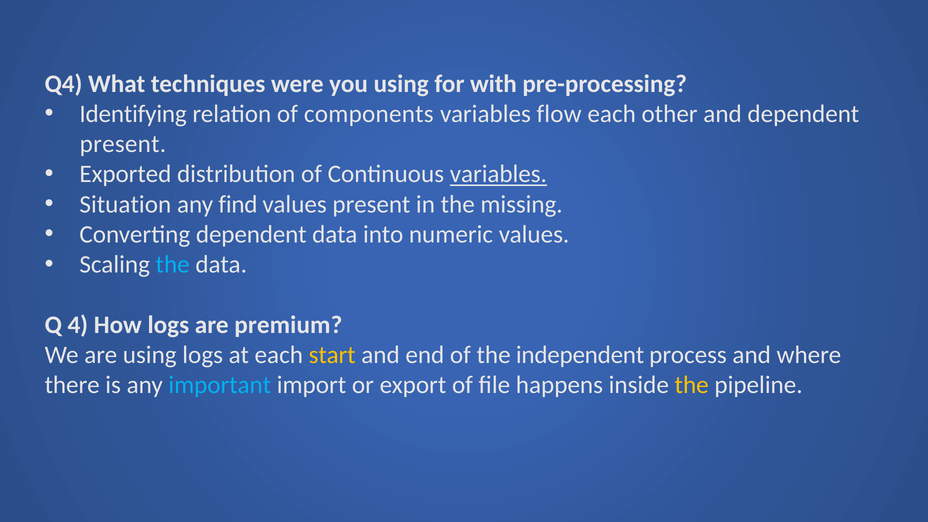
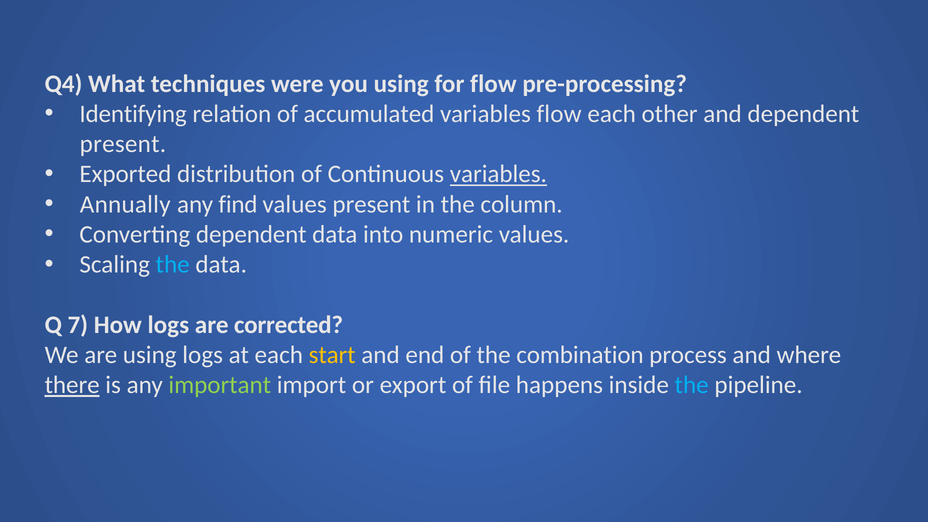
for with: with -> flow
components: components -> accumulated
Situation: Situation -> Annually
missing: missing -> column
4: 4 -> 7
premium: premium -> corrected
independent: independent -> combination
there underline: none -> present
important colour: light blue -> light green
the at (692, 385) colour: yellow -> light blue
